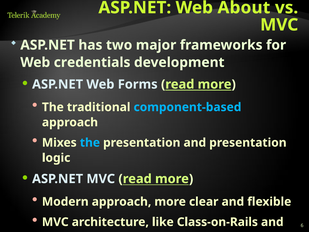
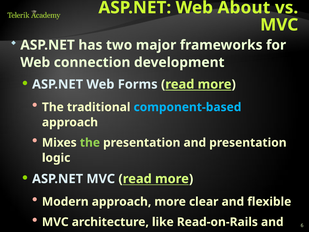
credentials: credentials -> connection
the at (90, 143) colour: light blue -> light green
Class-on-Rails: Class-on-Rails -> Read-on-Rails
